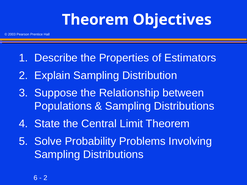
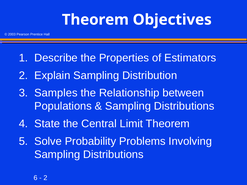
Suppose: Suppose -> Samples
